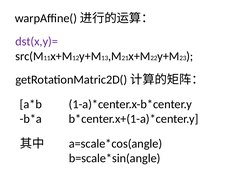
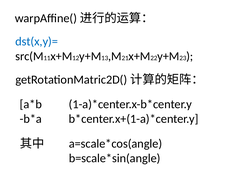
dst(x,y)= colour: purple -> blue
